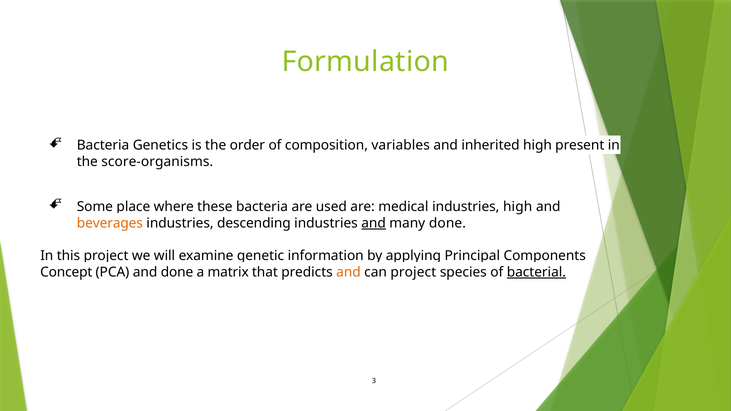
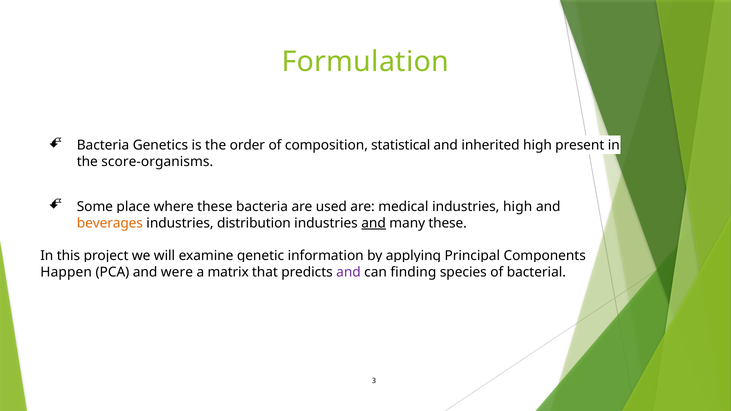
variables: variables -> statistical
descending: descending -> distribution
many done: done -> these
Concept: Concept -> Happen
and done: done -> were
and at (348, 272) colour: orange -> purple
can project: project -> finding
bacterial underline: present -> none
